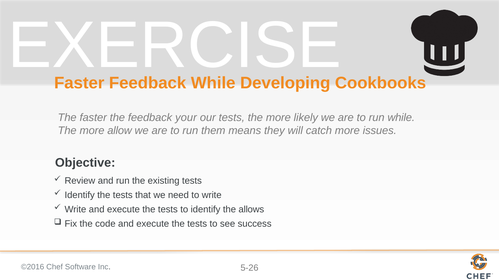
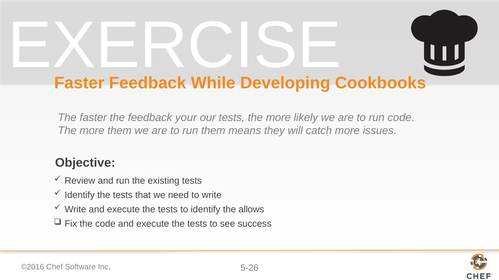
run while: while -> code
more allow: allow -> them
